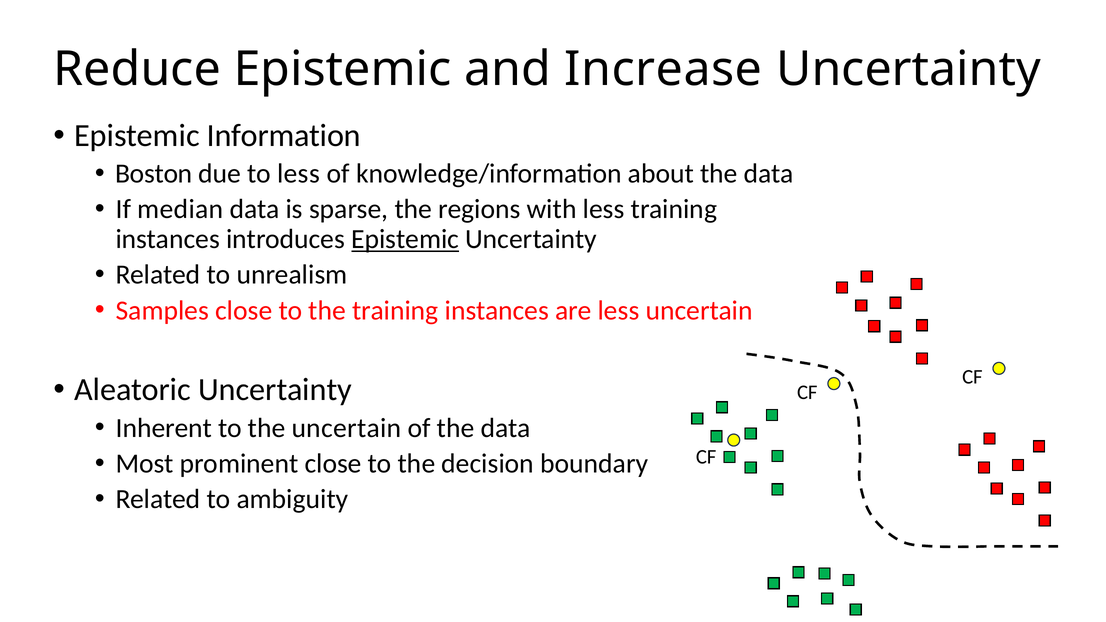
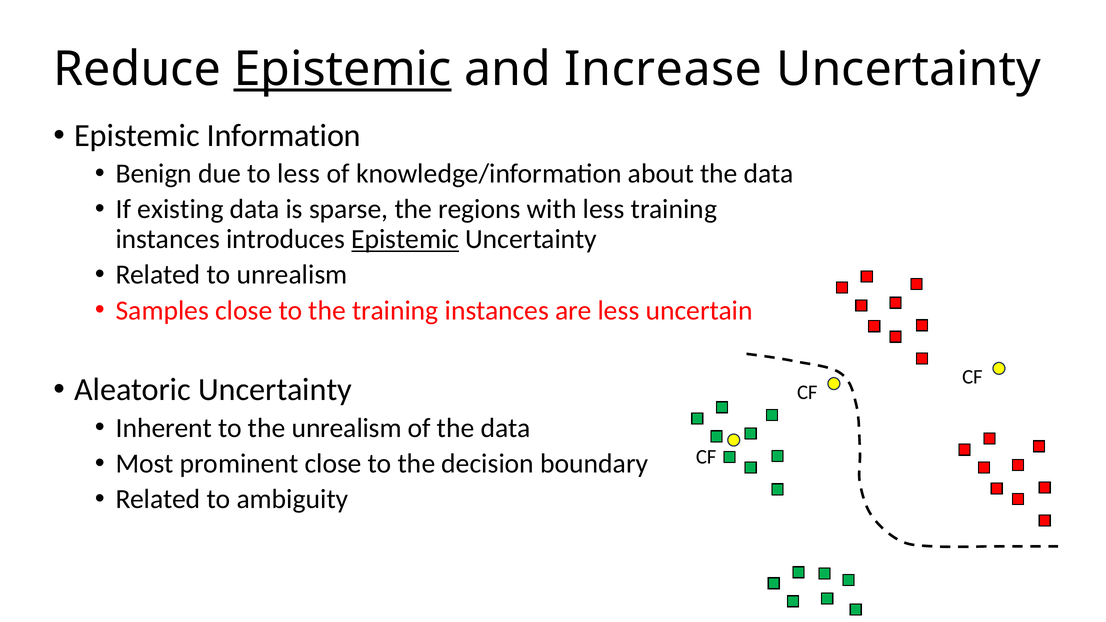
Epistemic at (343, 69) underline: none -> present
Boston: Boston -> Benign
median: median -> existing
the uncertain: uncertain -> unrealism
